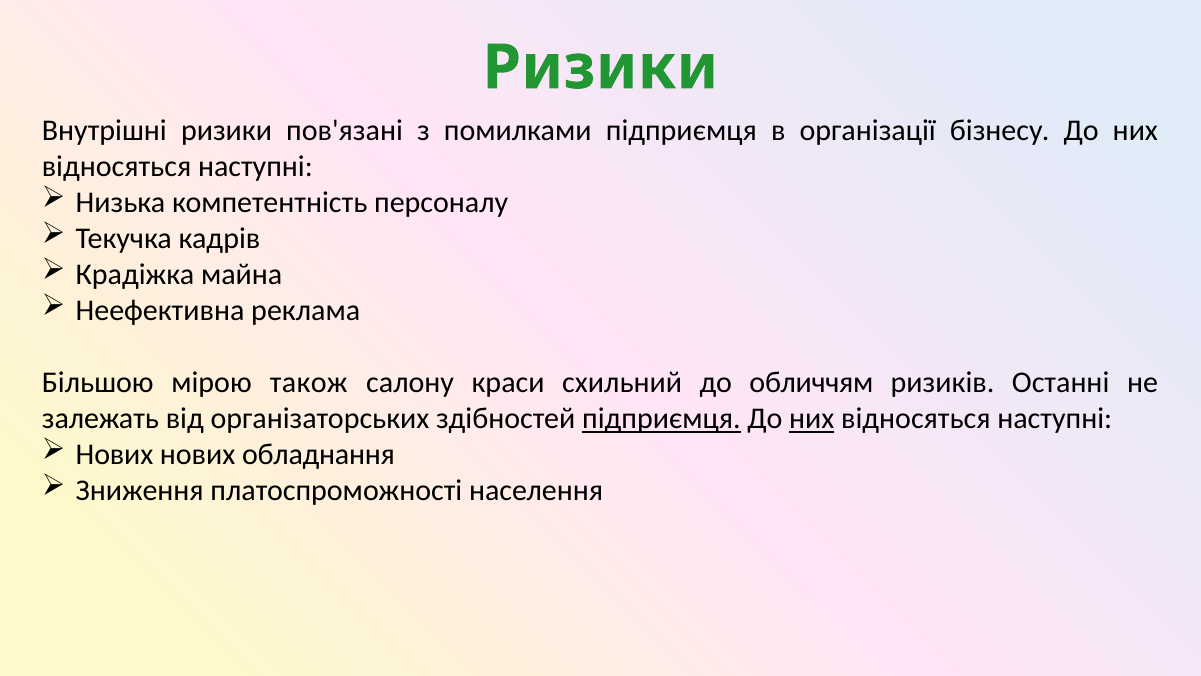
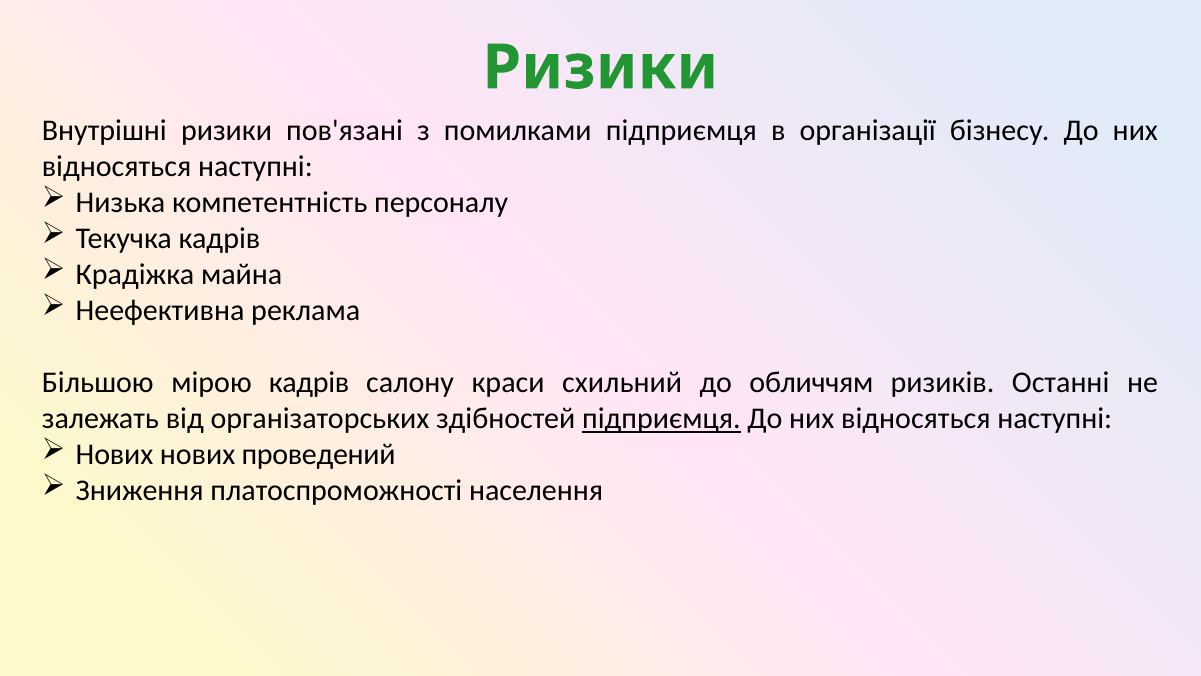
мірою також: також -> кадрів
них at (812, 418) underline: present -> none
обладнання: обладнання -> проведений
